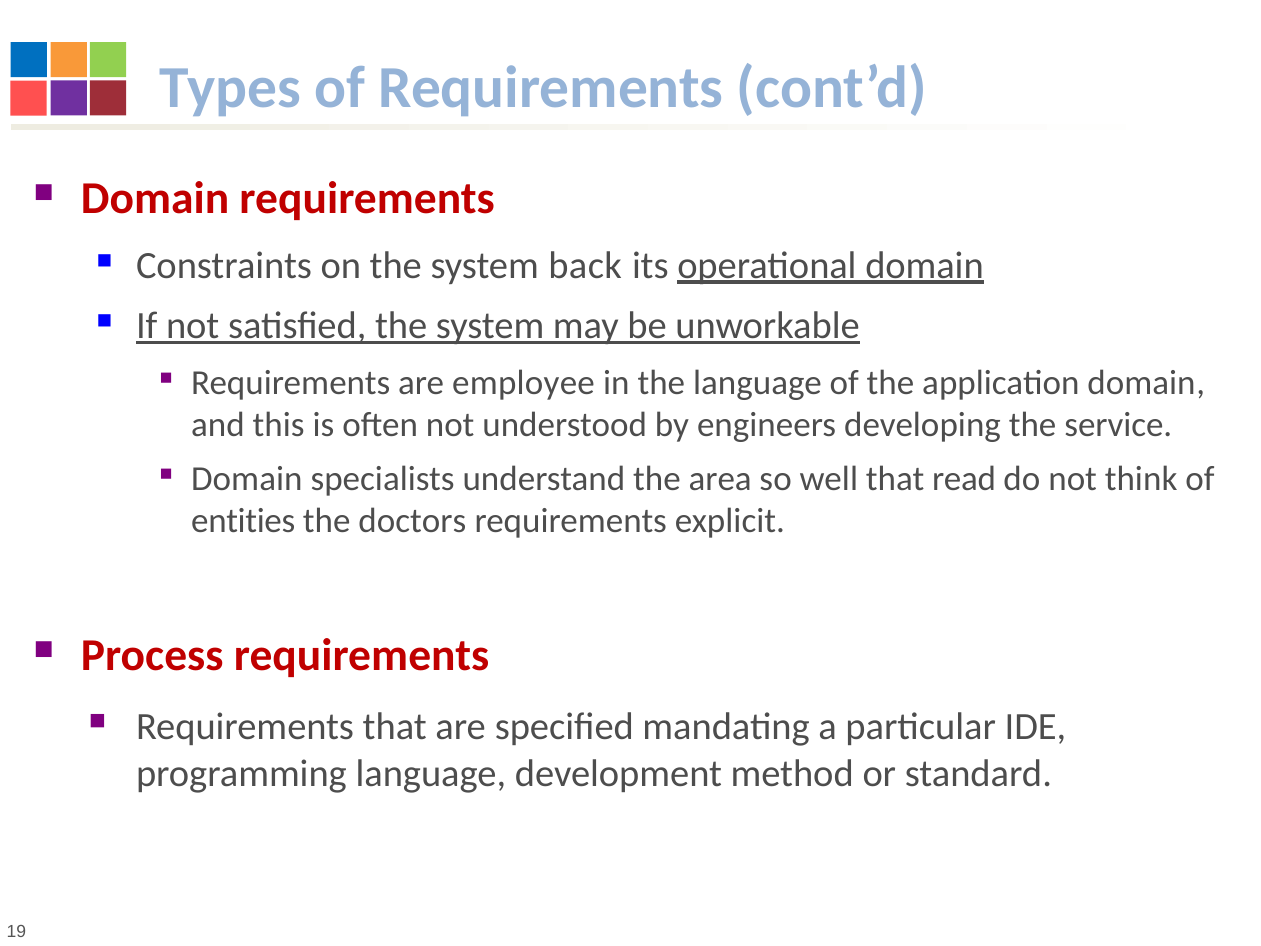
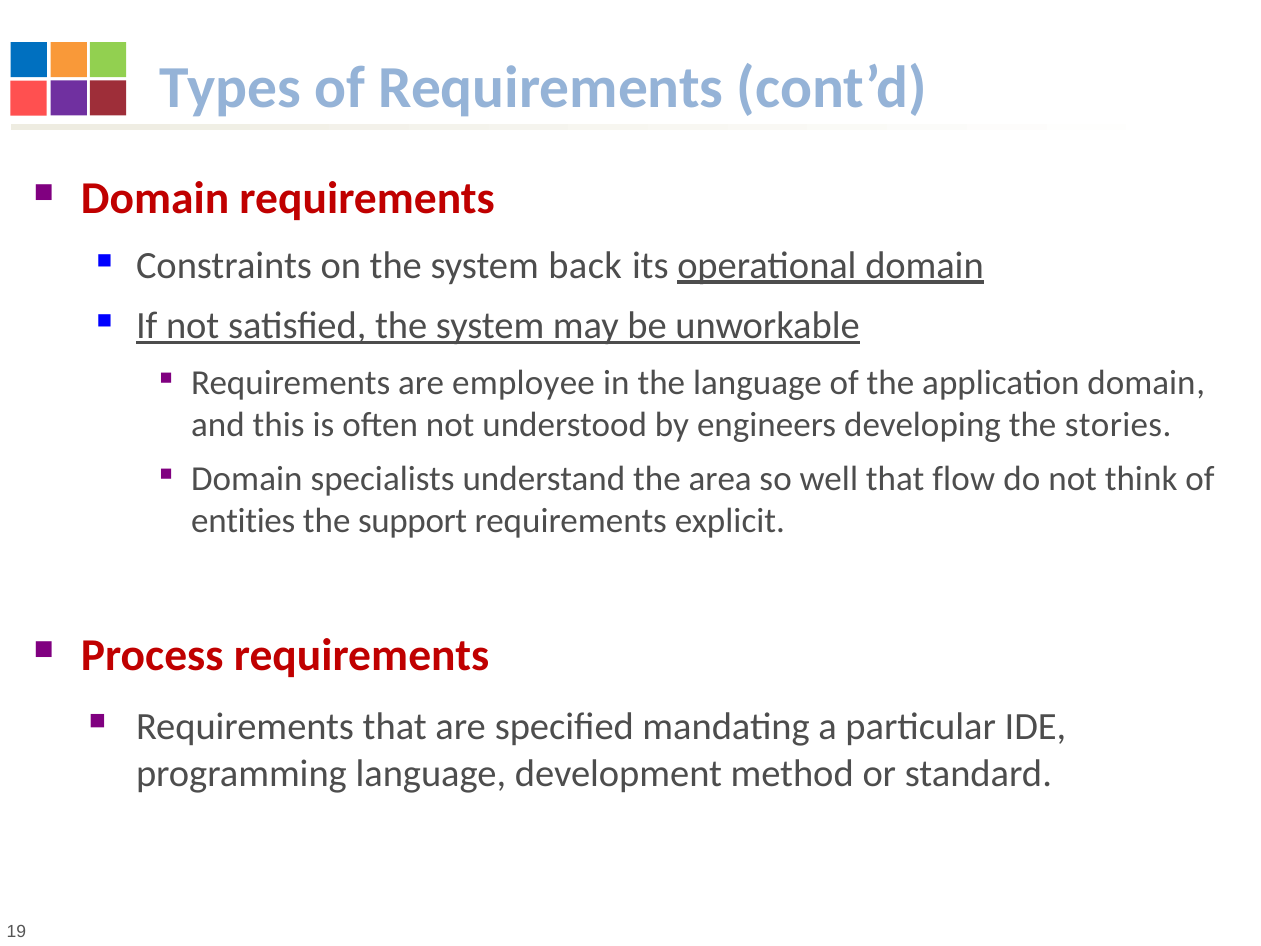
service: service -> stories
read: read -> flow
doctors: doctors -> support
